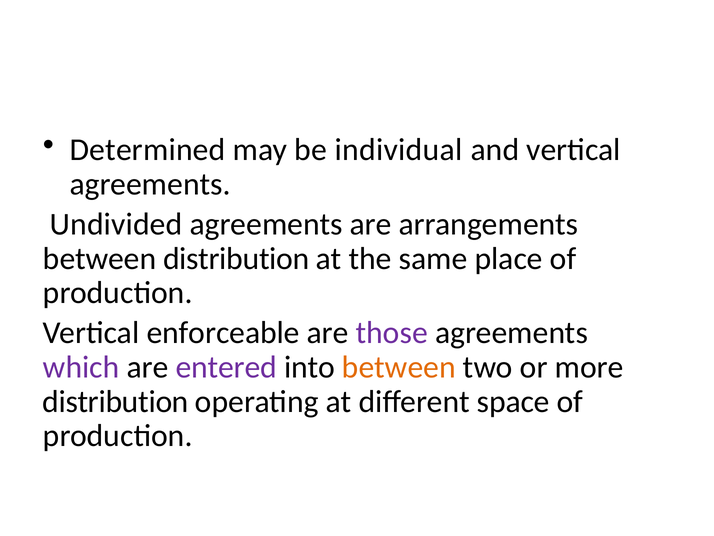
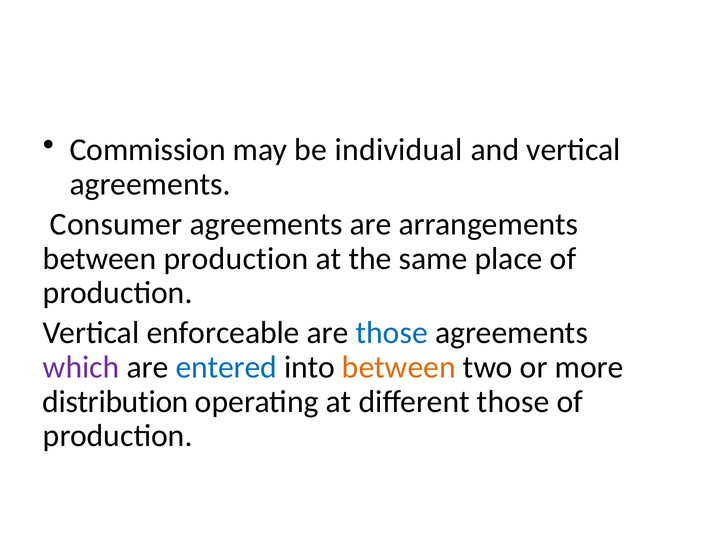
Determined: Determined -> Commission
Undivided: Undivided -> Consumer
between distribution: distribution -> production
those at (392, 333) colour: purple -> blue
entered colour: purple -> blue
different space: space -> those
